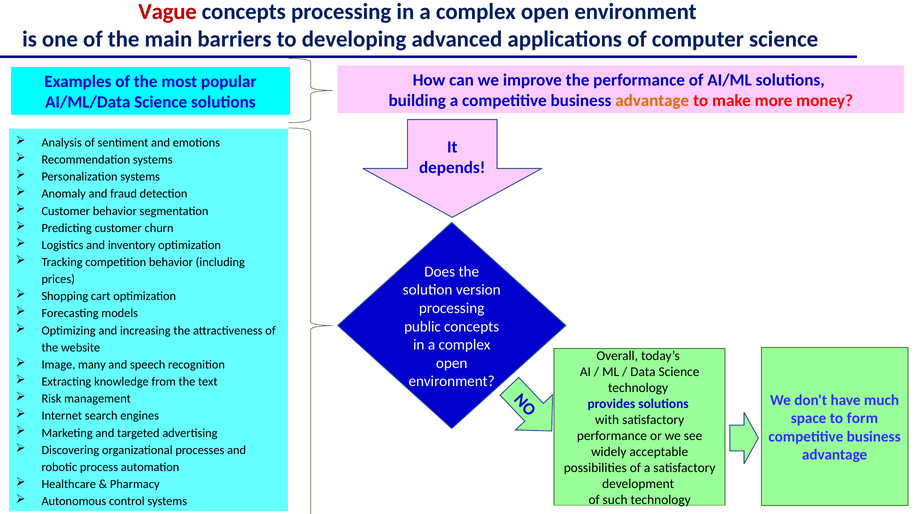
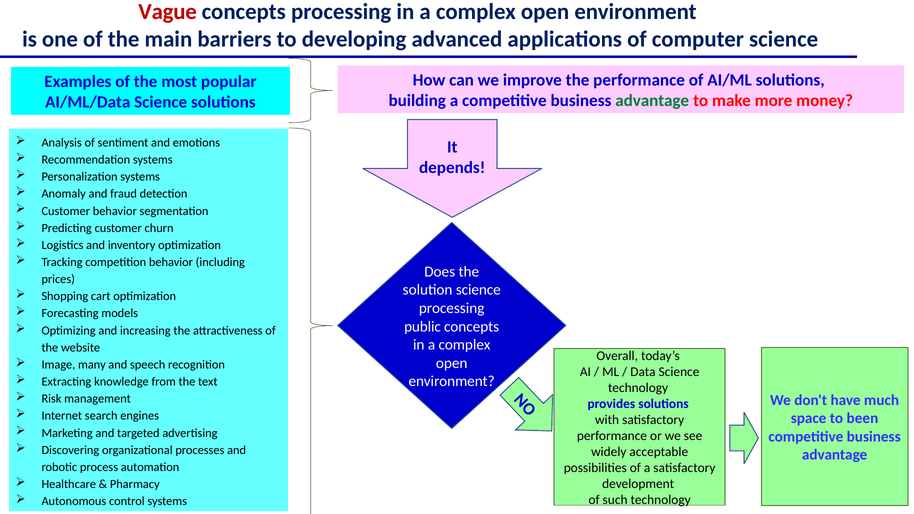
advantage at (652, 101) colour: orange -> green
solution version: version -> science
form: form -> been
